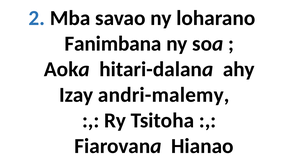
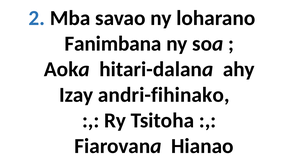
andri-malemy: andri-malemy -> andri-fihinako
